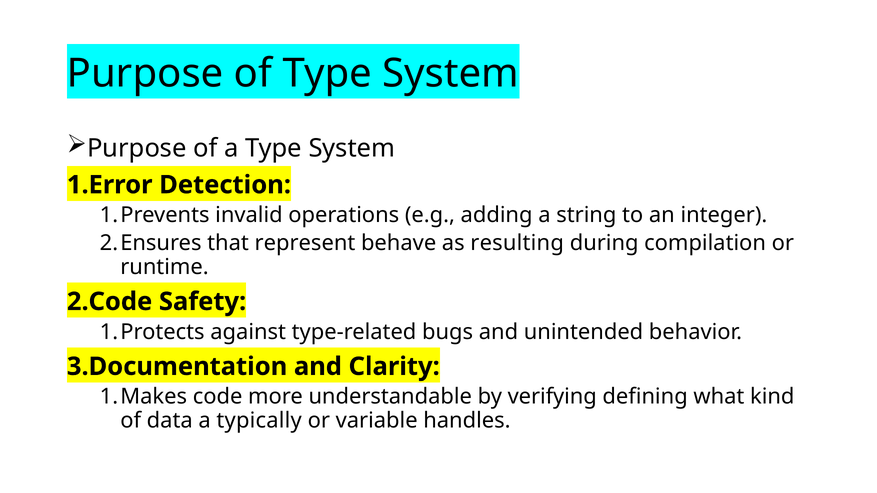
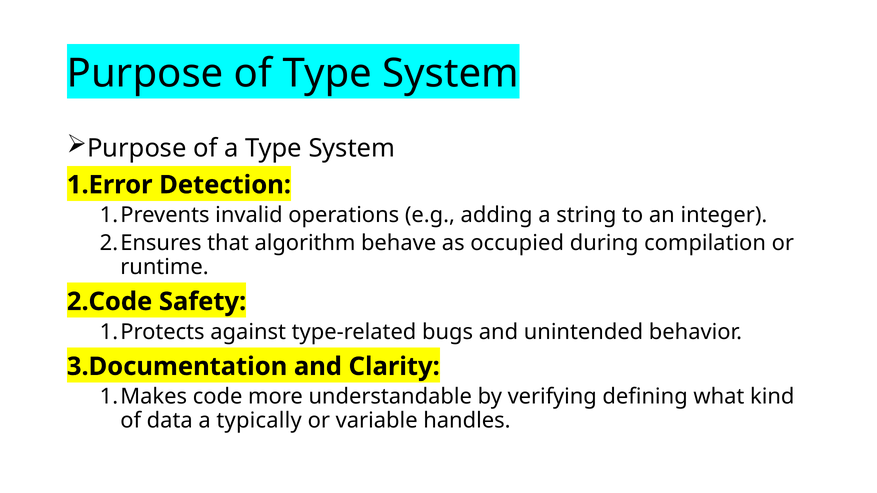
represent: represent -> algorithm
resulting: resulting -> occupied
